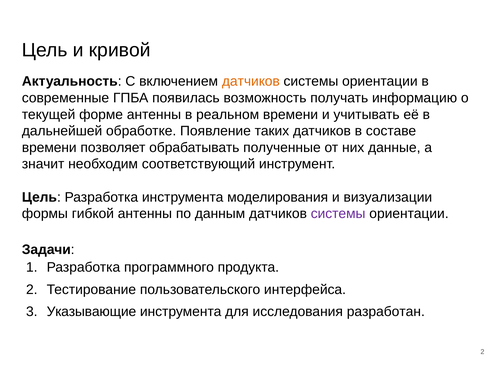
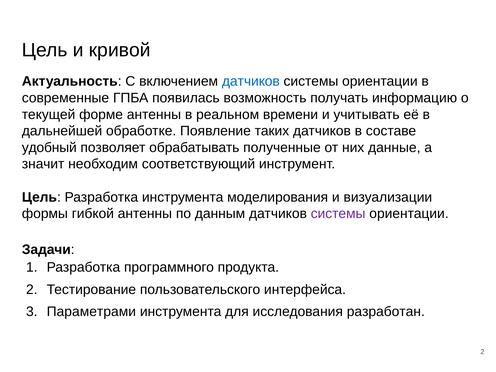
датчиков at (251, 81) colour: orange -> blue
времени at (49, 148): времени -> удобный
Указывающие: Указывающие -> Параметрами
